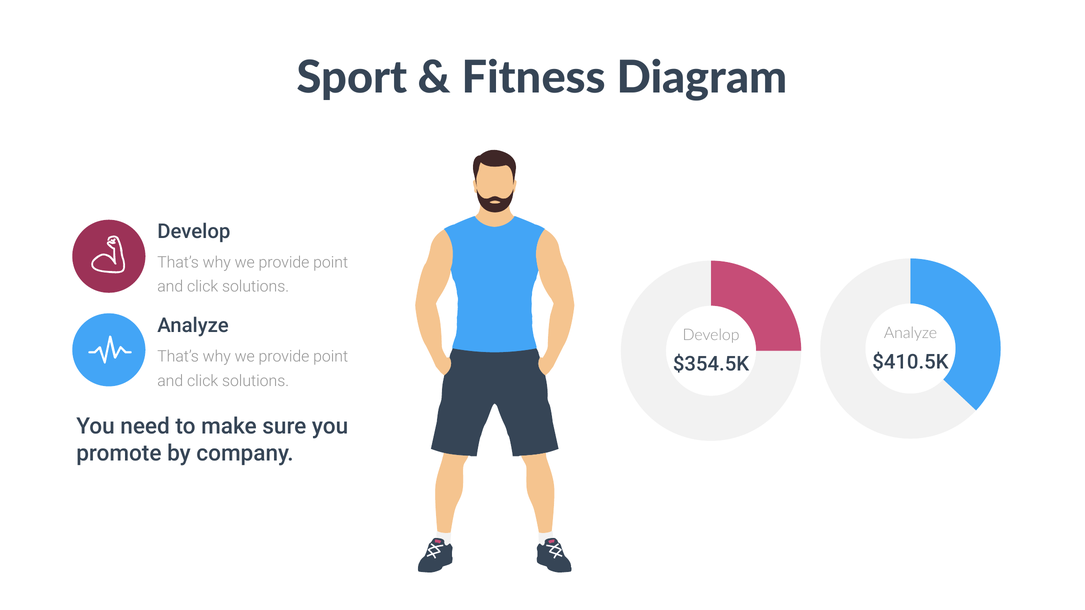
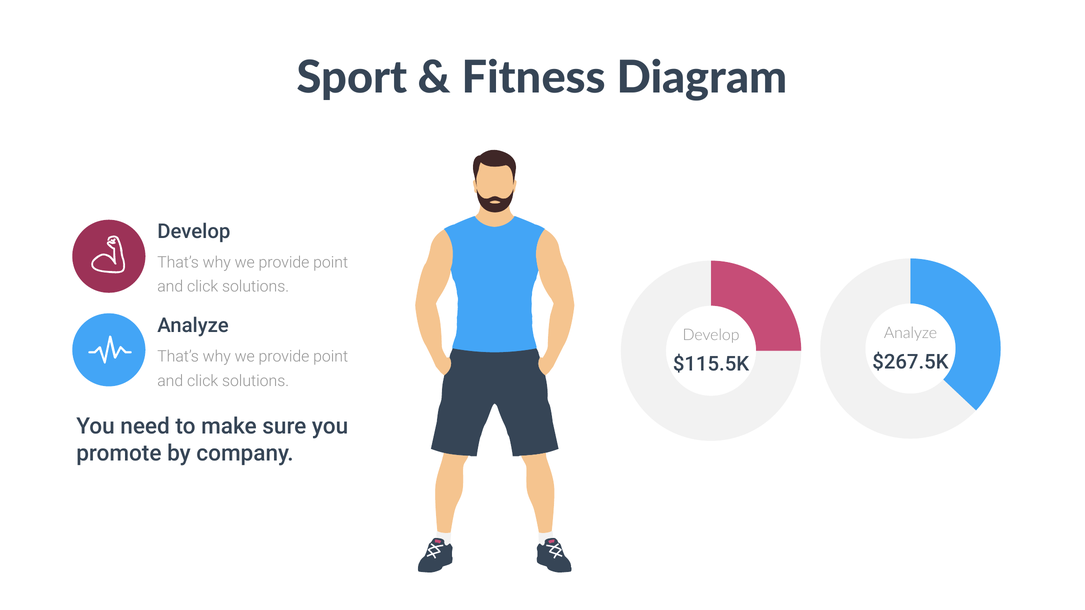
$410.5K: $410.5K -> $267.5K
$354.5K: $354.5K -> $115.5K
